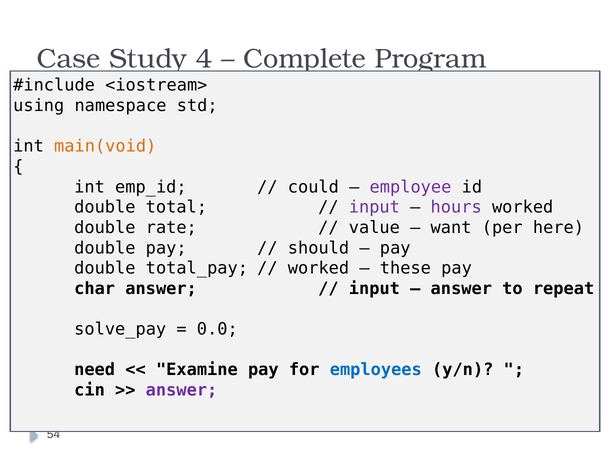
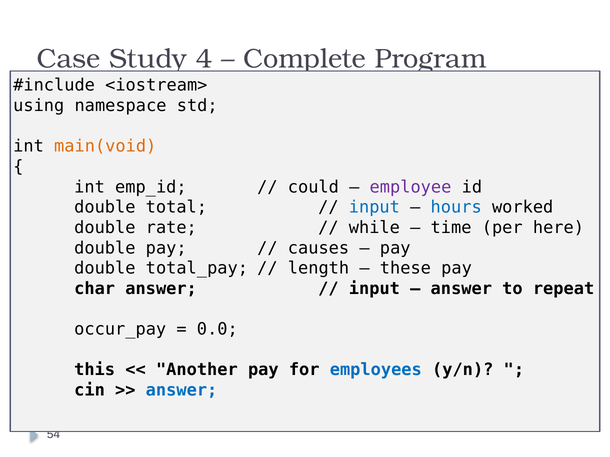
input at (374, 208) colour: purple -> blue
hours at (456, 208) colour: purple -> blue
value: value -> while
want: want -> time
should: should -> causes
worked at (319, 269): worked -> length
solve_pay: solve_pay -> occur_pay
need: need -> this
Examine: Examine -> Another
answer at (182, 391) colour: purple -> blue
